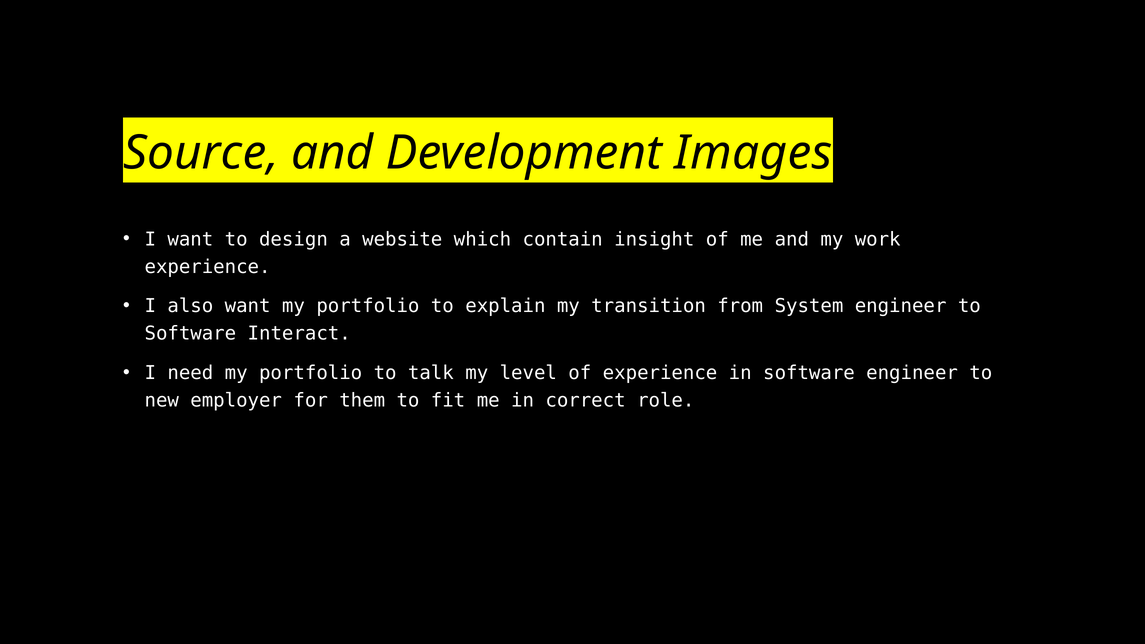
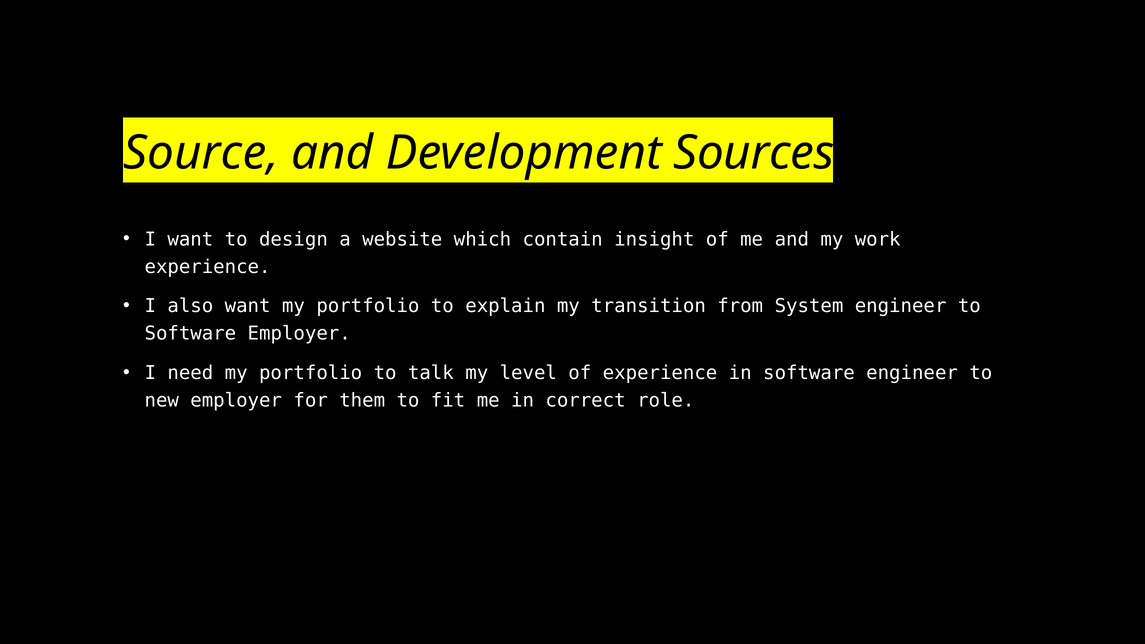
Images: Images -> Sources
Software Interact: Interact -> Employer
